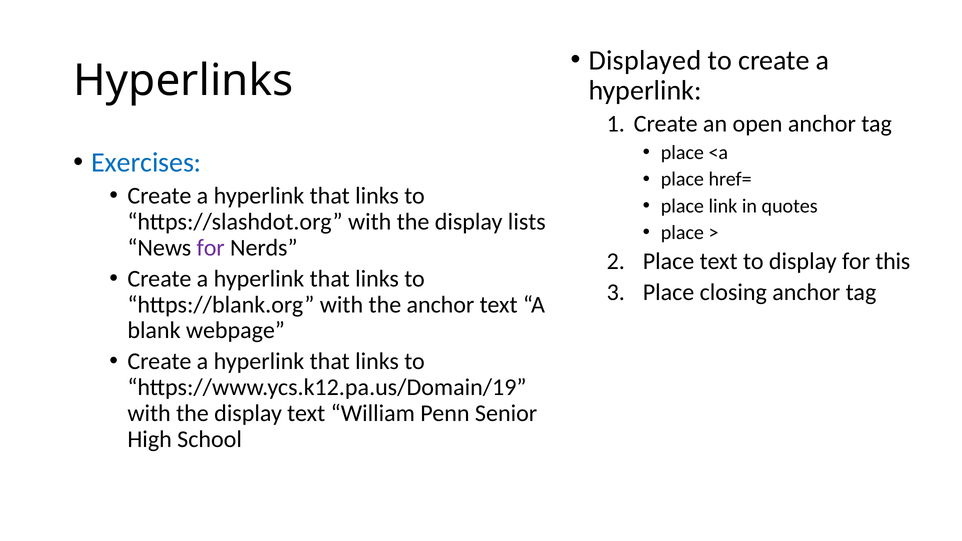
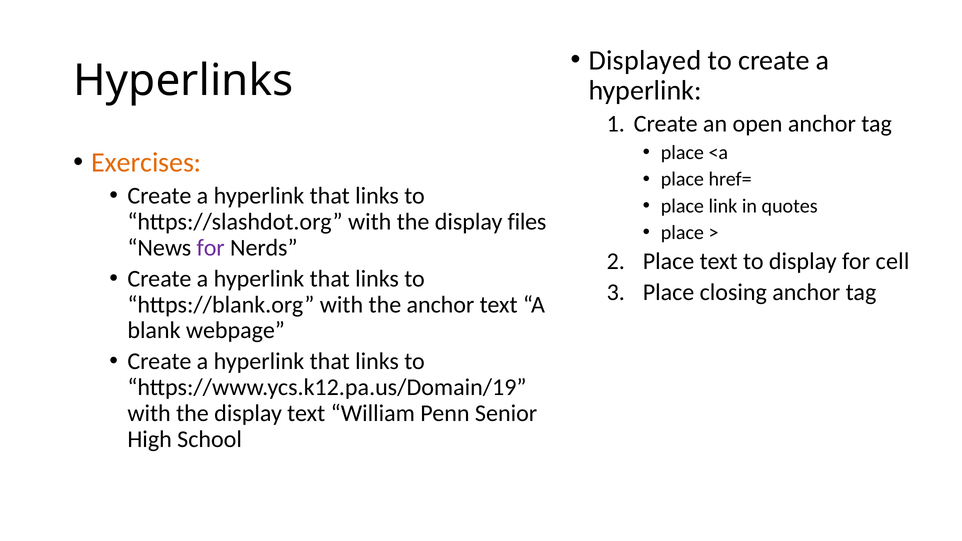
Exercises colour: blue -> orange
lists: lists -> files
this: this -> cell
